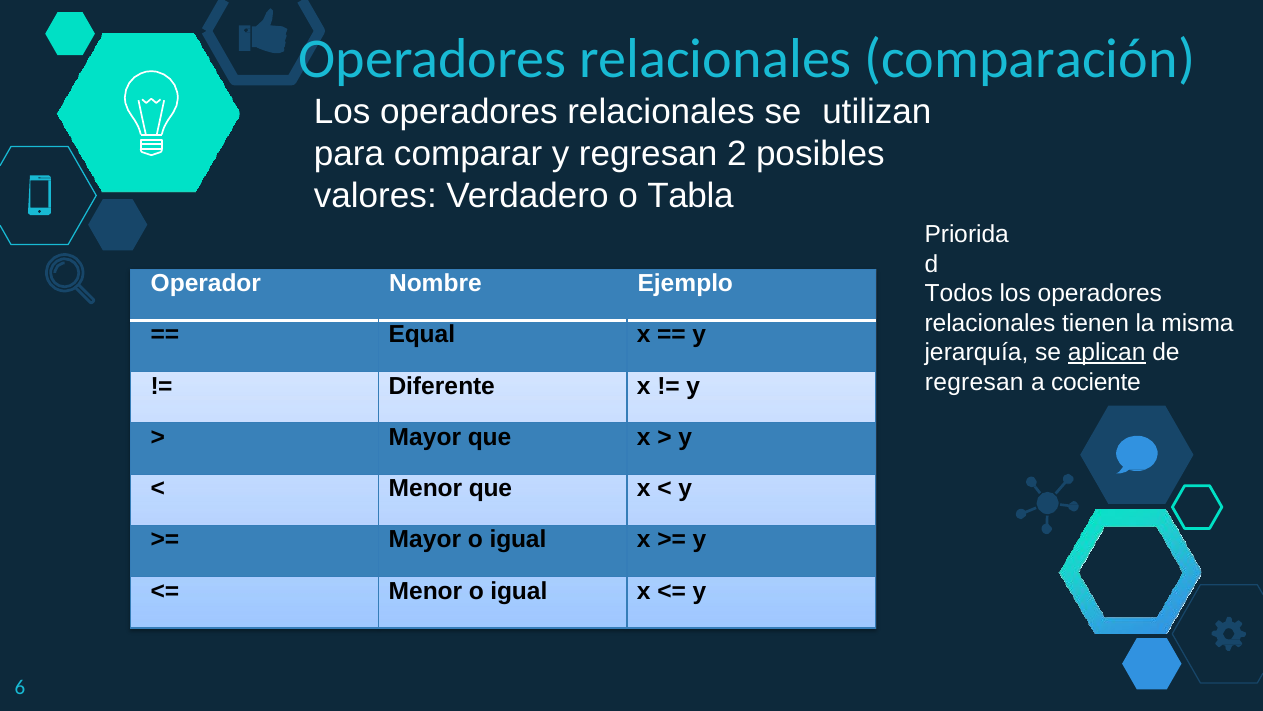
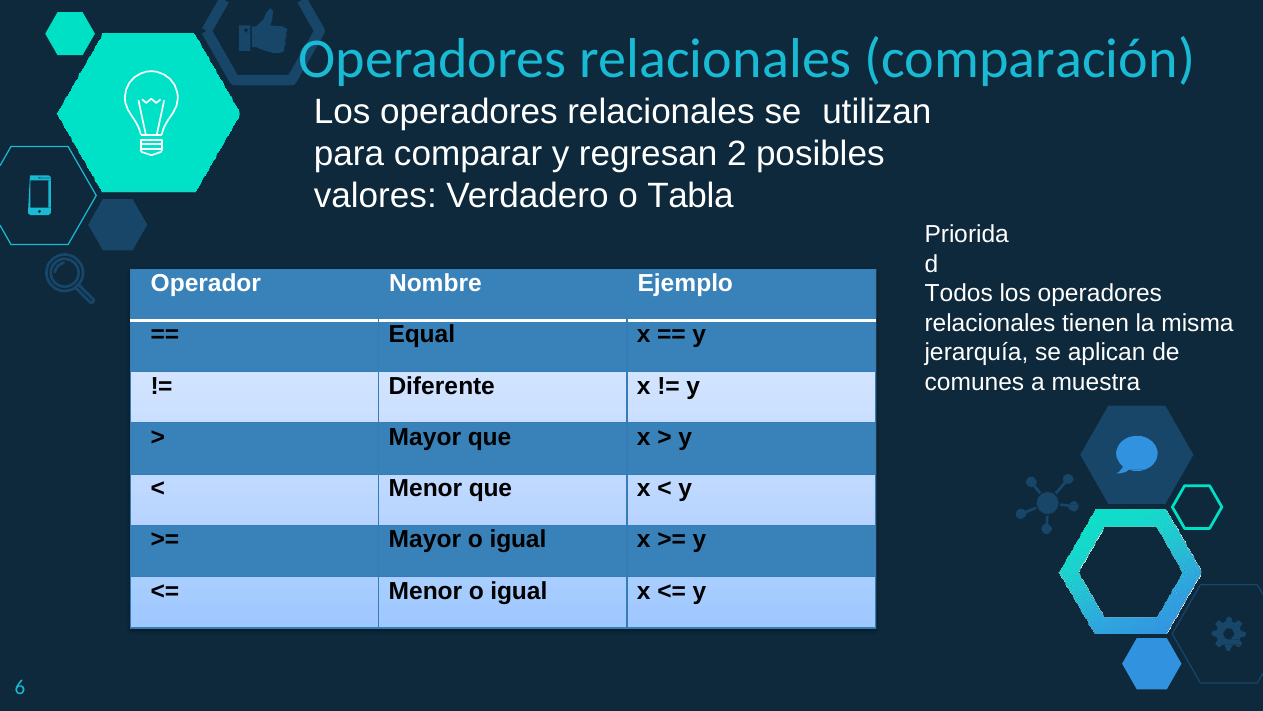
aplican underline: present -> none
regresan at (974, 382): regresan -> comunes
cociente: cociente -> muestra
